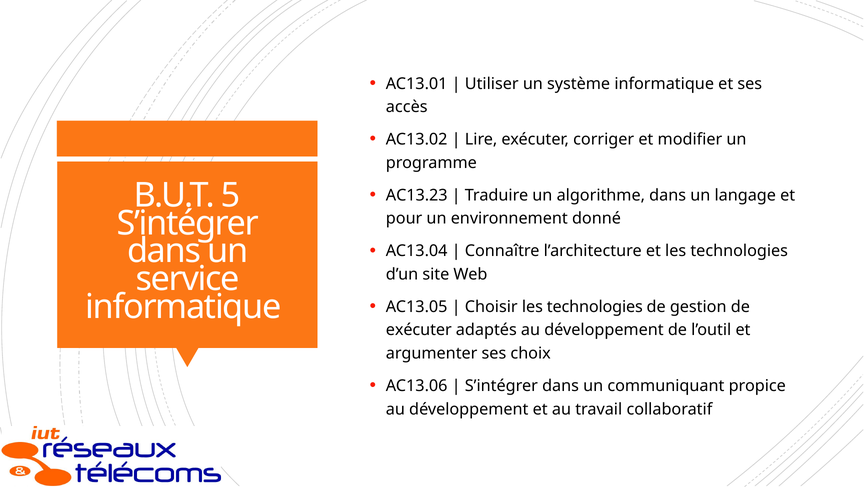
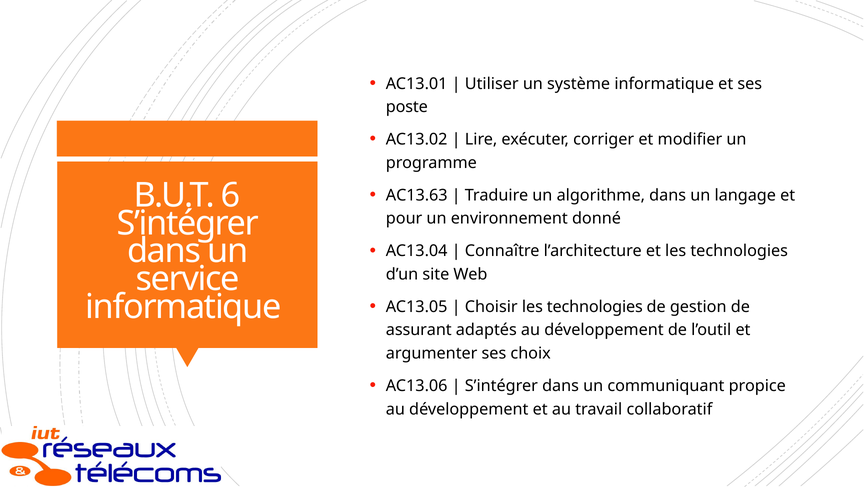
accès: accès -> poste
5: 5 -> 6
AC13.23: AC13.23 -> AC13.63
exécuter at (419, 330): exécuter -> assurant
